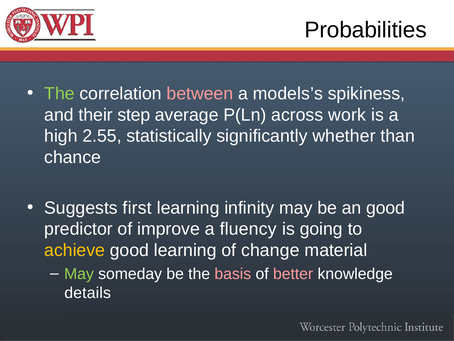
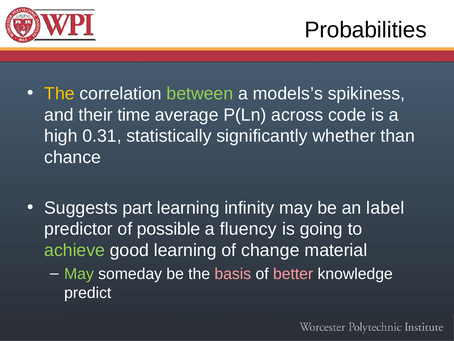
The at (59, 94) colour: light green -> yellow
between colour: pink -> light green
step: step -> time
work: work -> code
2.55: 2.55 -> 0.31
first: first -> part
an good: good -> label
improve: improve -> possible
achieve colour: yellow -> light green
details: details -> predict
